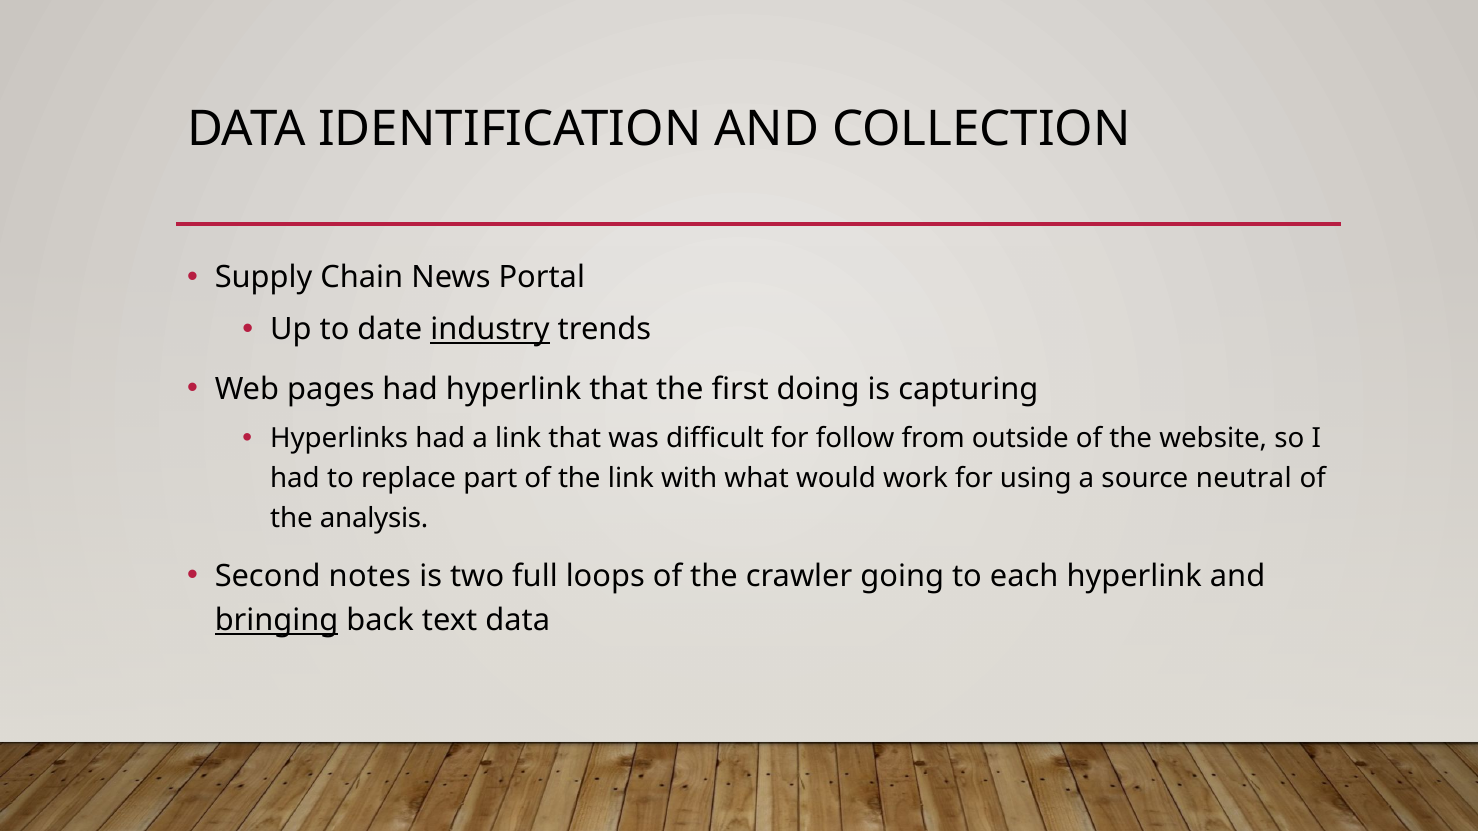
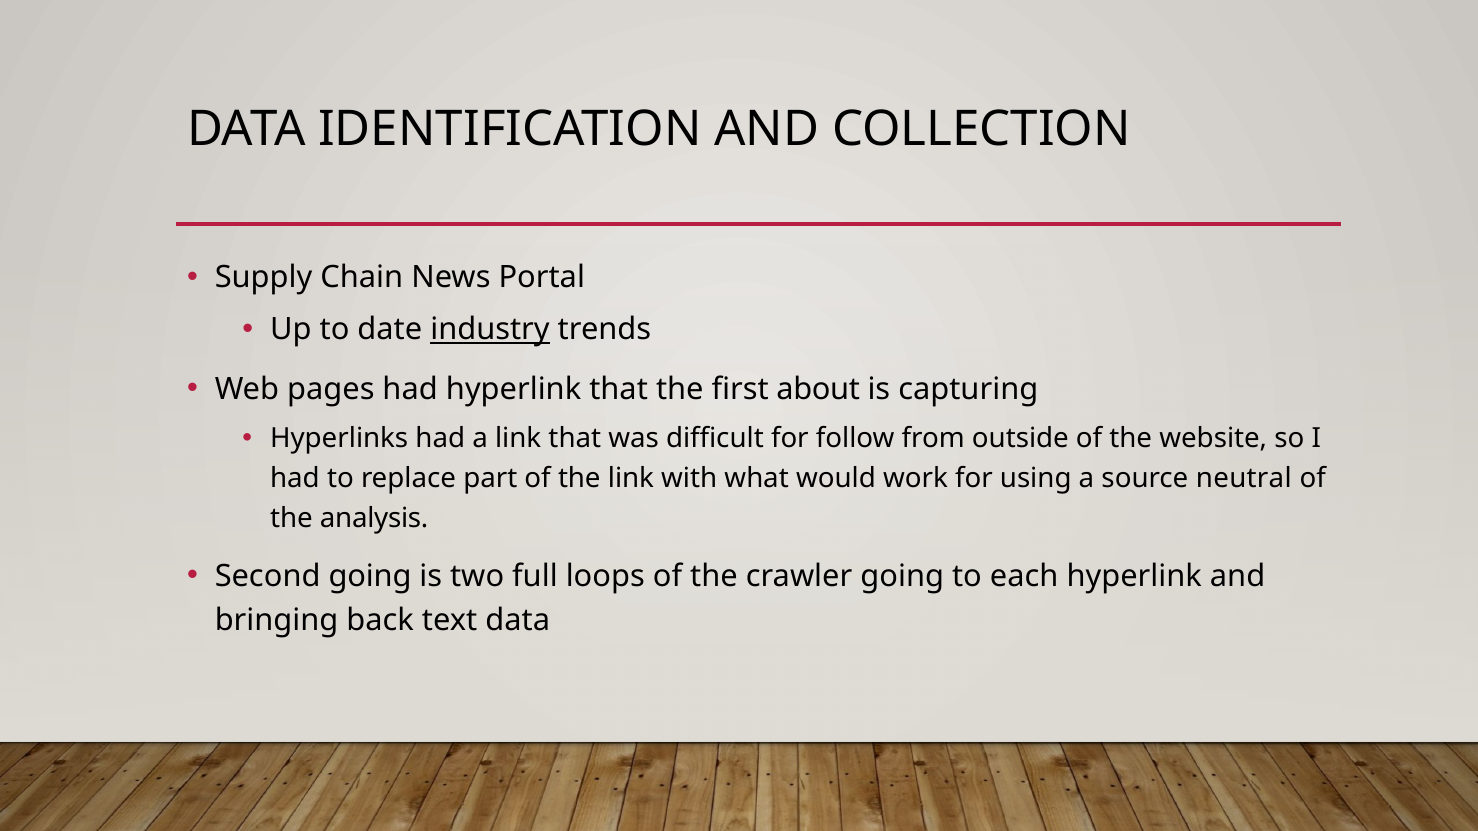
doing: doing -> about
Second notes: notes -> going
bringing underline: present -> none
